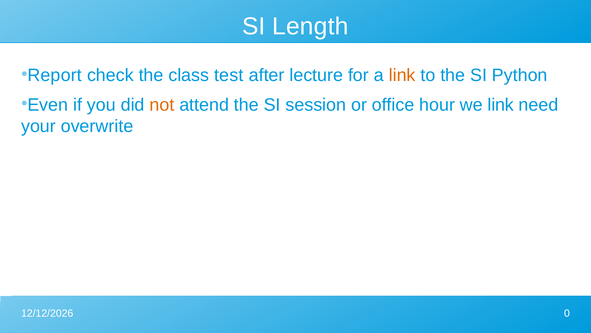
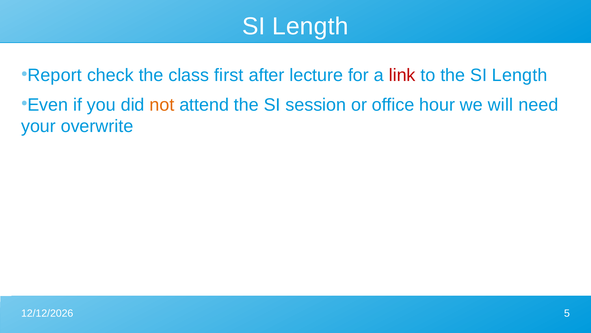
test: test -> first
link at (402, 75) colour: orange -> red
the SI Python: Python -> Length
we link: link -> will
0: 0 -> 5
